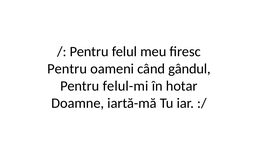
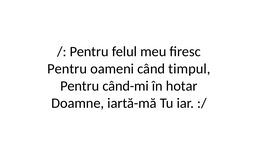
gândul: gândul -> timpul
felul-mi: felul-mi -> când-mi
